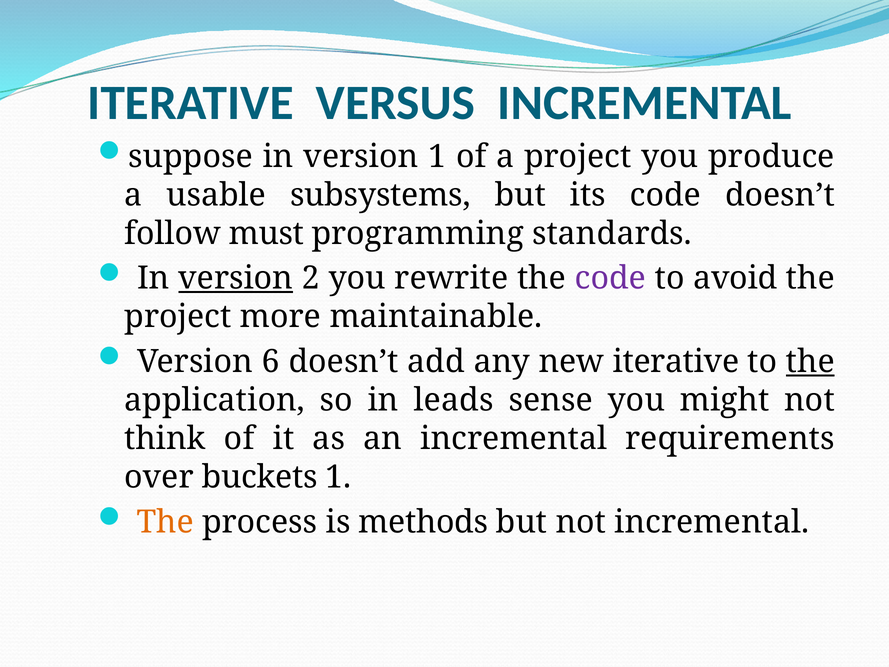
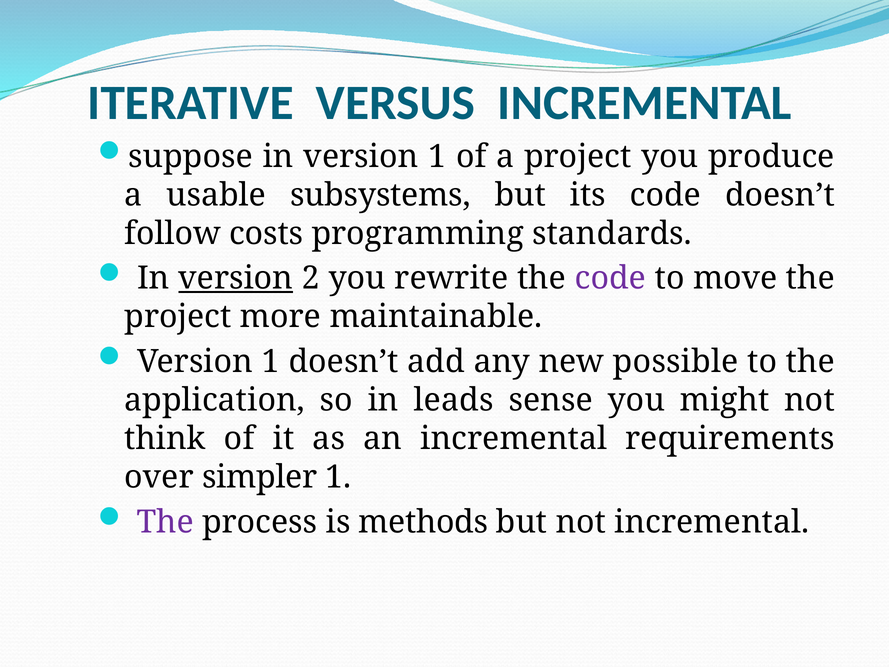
must: must -> costs
avoid: avoid -> move
6 at (271, 362): 6 -> 1
new iterative: iterative -> possible
the at (810, 362) underline: present -> none
buckets: buckets -> simpler
The at (165, 522) colour: orange -> purple
